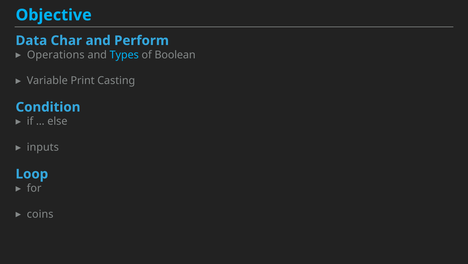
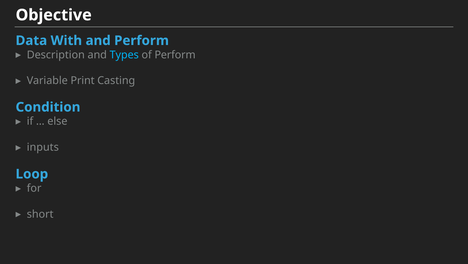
Objective colour: light blue -> white
Char: Char -> With
Operations: Operations -> Description
of Boolean: Boolean -> Perform
coins: coins -> short
